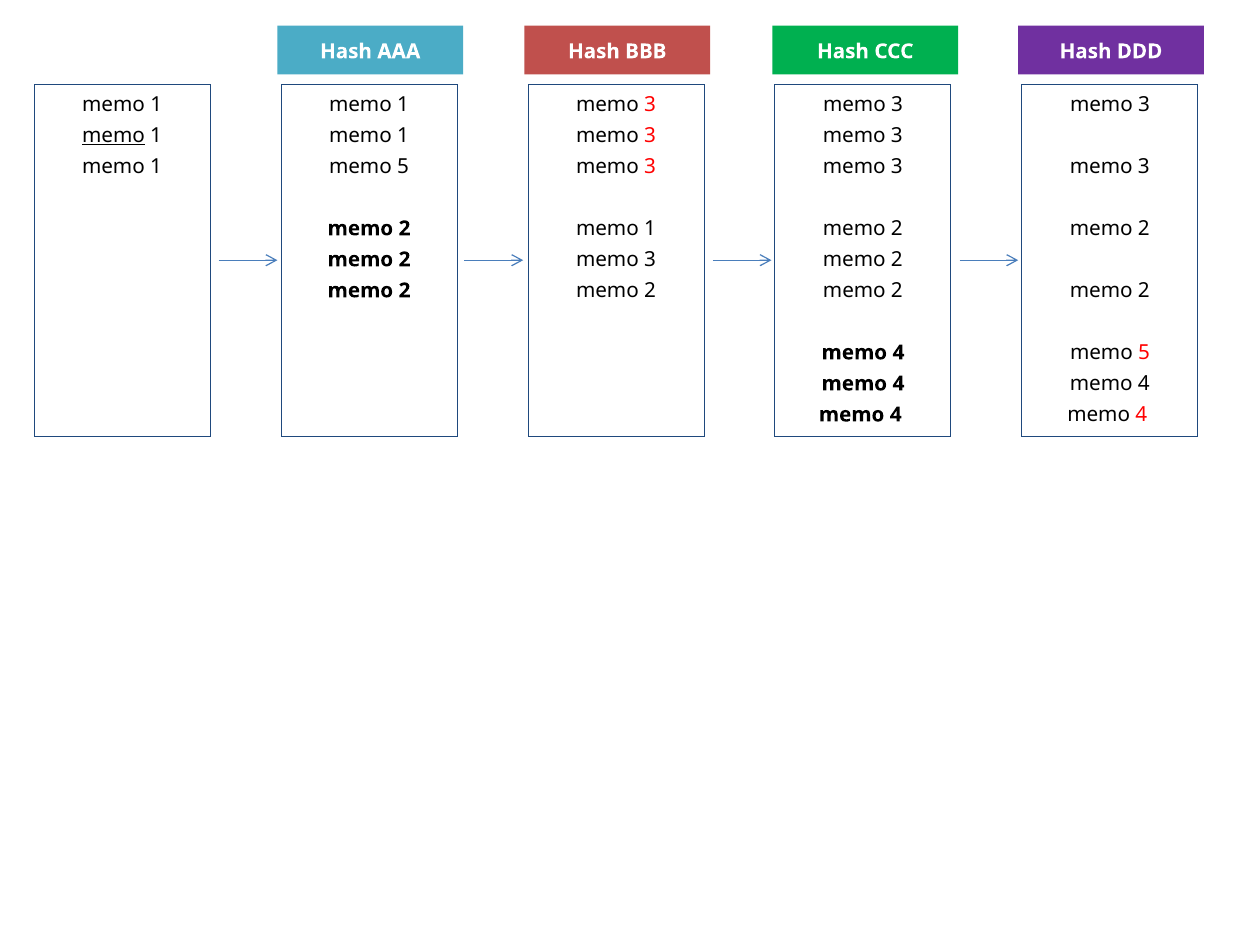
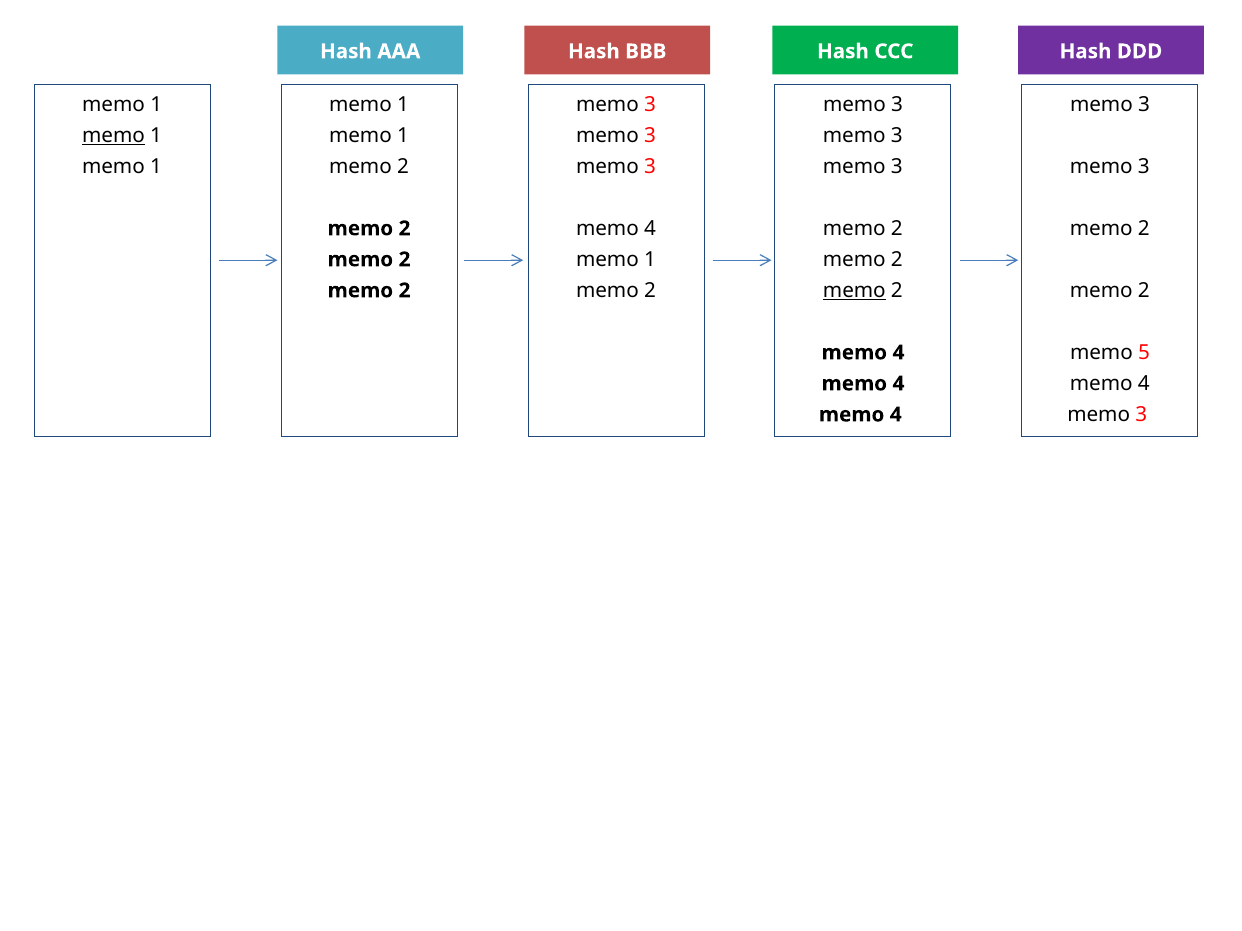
5 at (403, 166): 5 -> 2
1 at (650, 229): 1 -> 4
3 at (650, 260): 3 -> 1
memo at (854, 291) underline: none -> present
4 at (1141, 415): 4 -> 3
